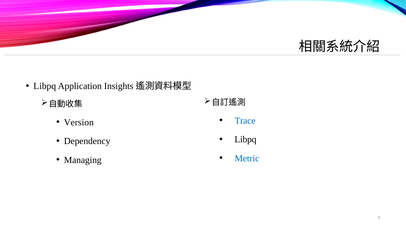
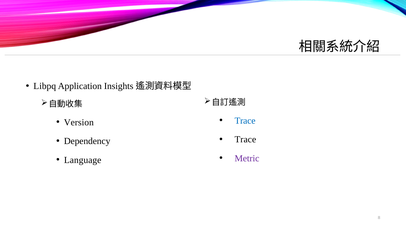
Libpq at (245, 140): Libpq -> Trace
Metric colour: blue -> purple
Managing: Managing -> Language
